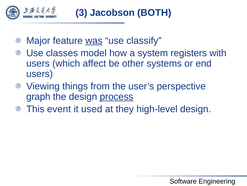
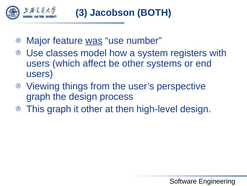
classify: classify -> number
process underline: present -> none
This event: event -> graph
it used: used -> other
they: they -> then
